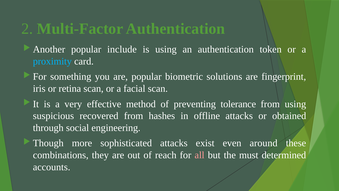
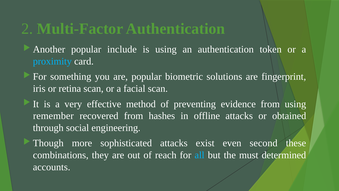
tolerance: tolerance -> evidence
suspicious: suspicious -> remember
around: around -> second
all colour: pink -> light blue
